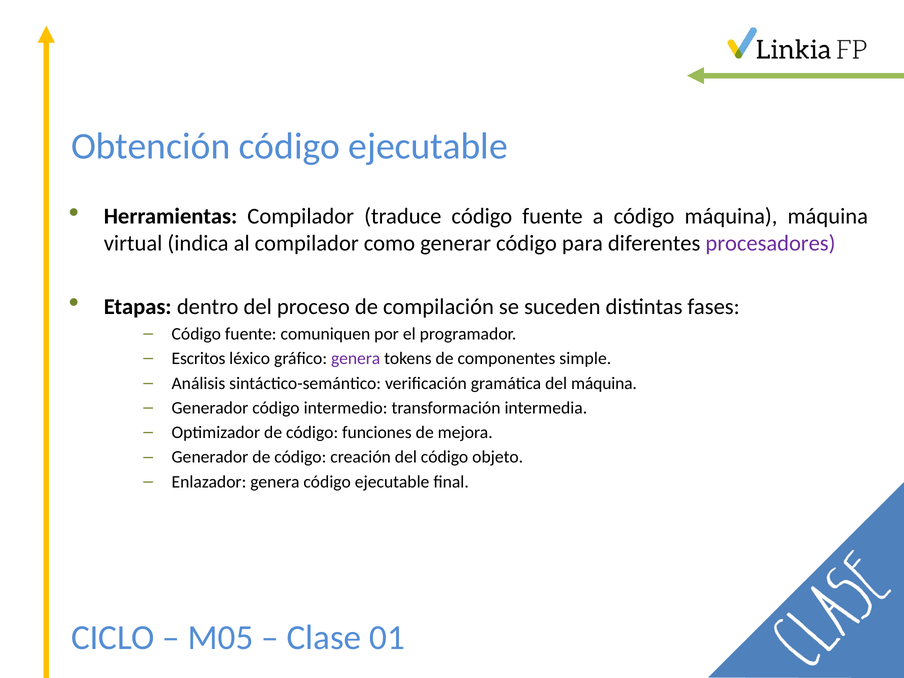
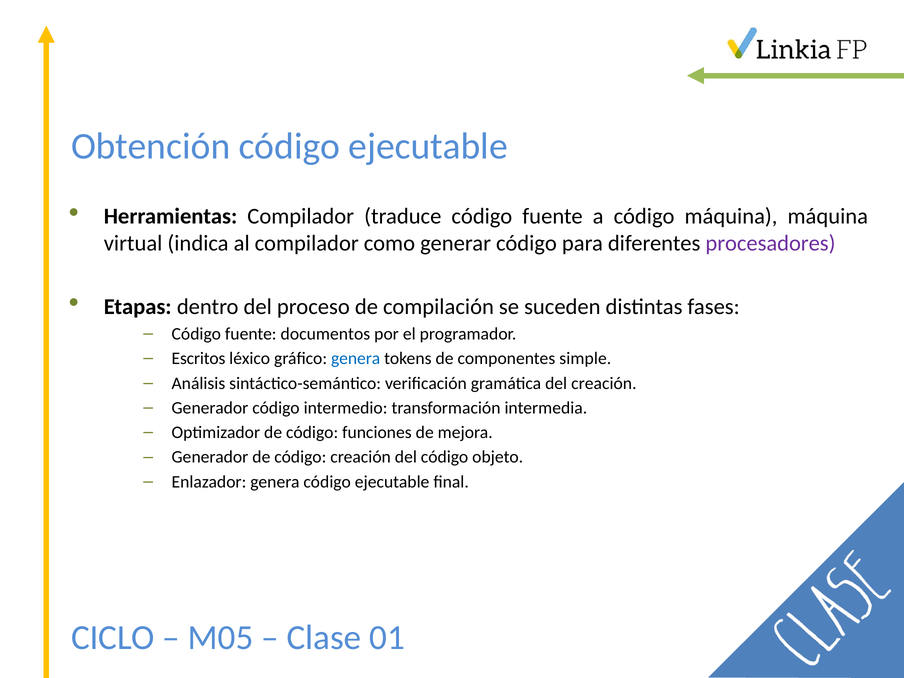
comuniquen: comuniquen -> documentos
genera at (356, 359) colour: purple -> blue
del máquina: máquina -> creación
